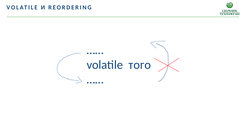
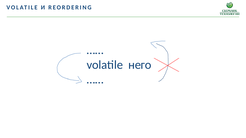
того: того -> него
